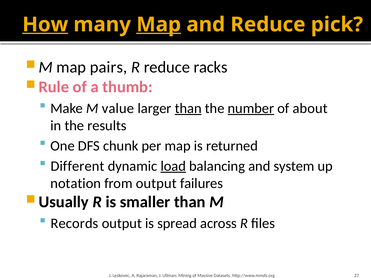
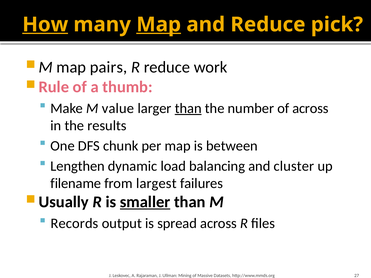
racks: racks -> work
number underline: present -> none
of about: about -> across
returned: returned -> between
Different: Different -> Lengthen
load underline: present -> none
system: system -> cluster
notation: notation -> filename
from output: output -> largest
smaller underline: none -> present
